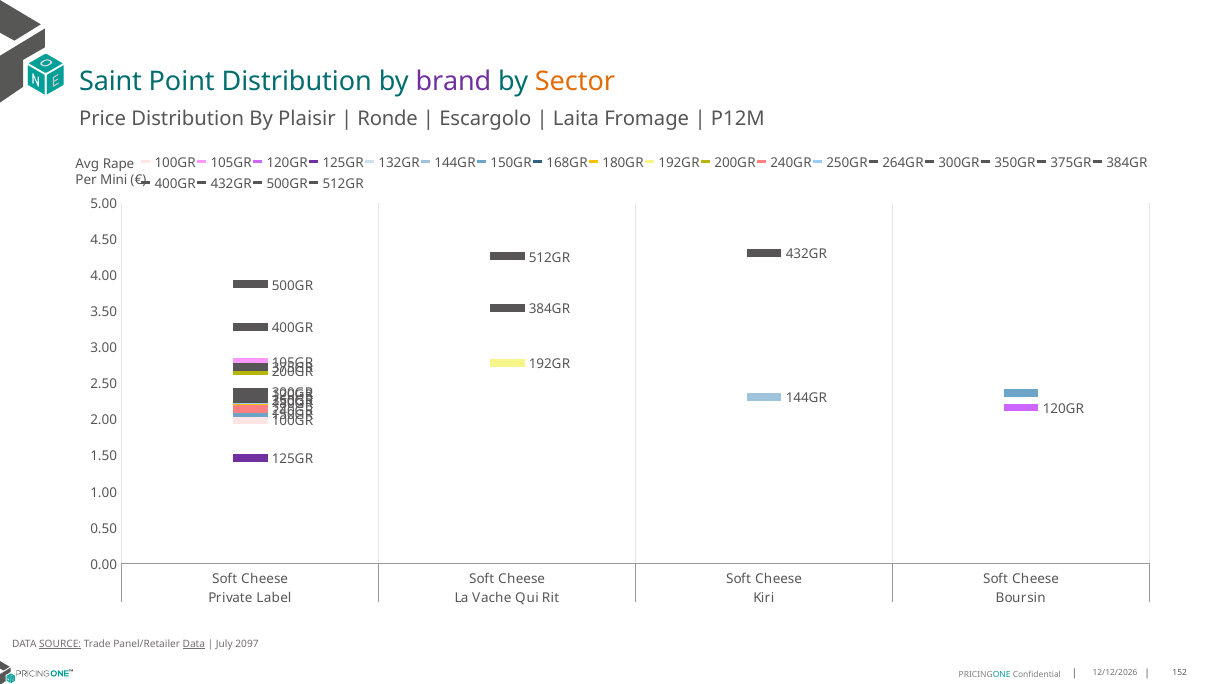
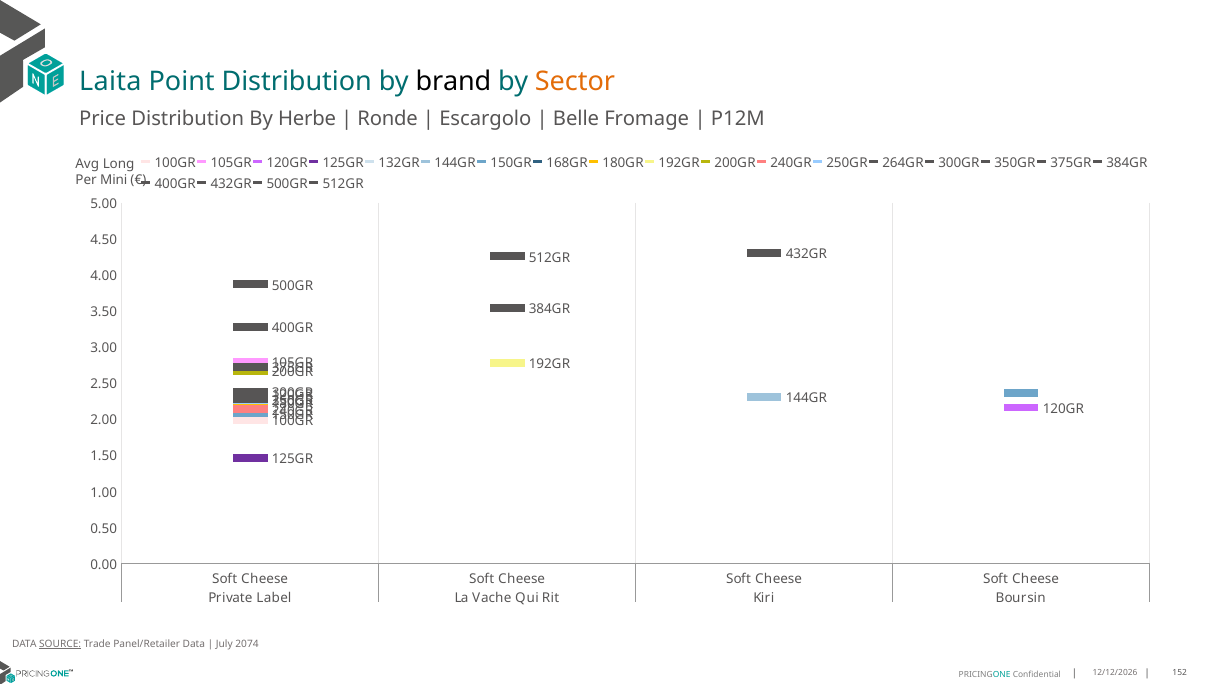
Saint: Saint -> Laita
brand colour: purple -> black
Plaisir: Plaisir -> Herbe
Laita: Laita -> Belle
Rape: Rape -> Long
Data at (194, 645) underline: present -> none
2097: 2097 -> 2074
